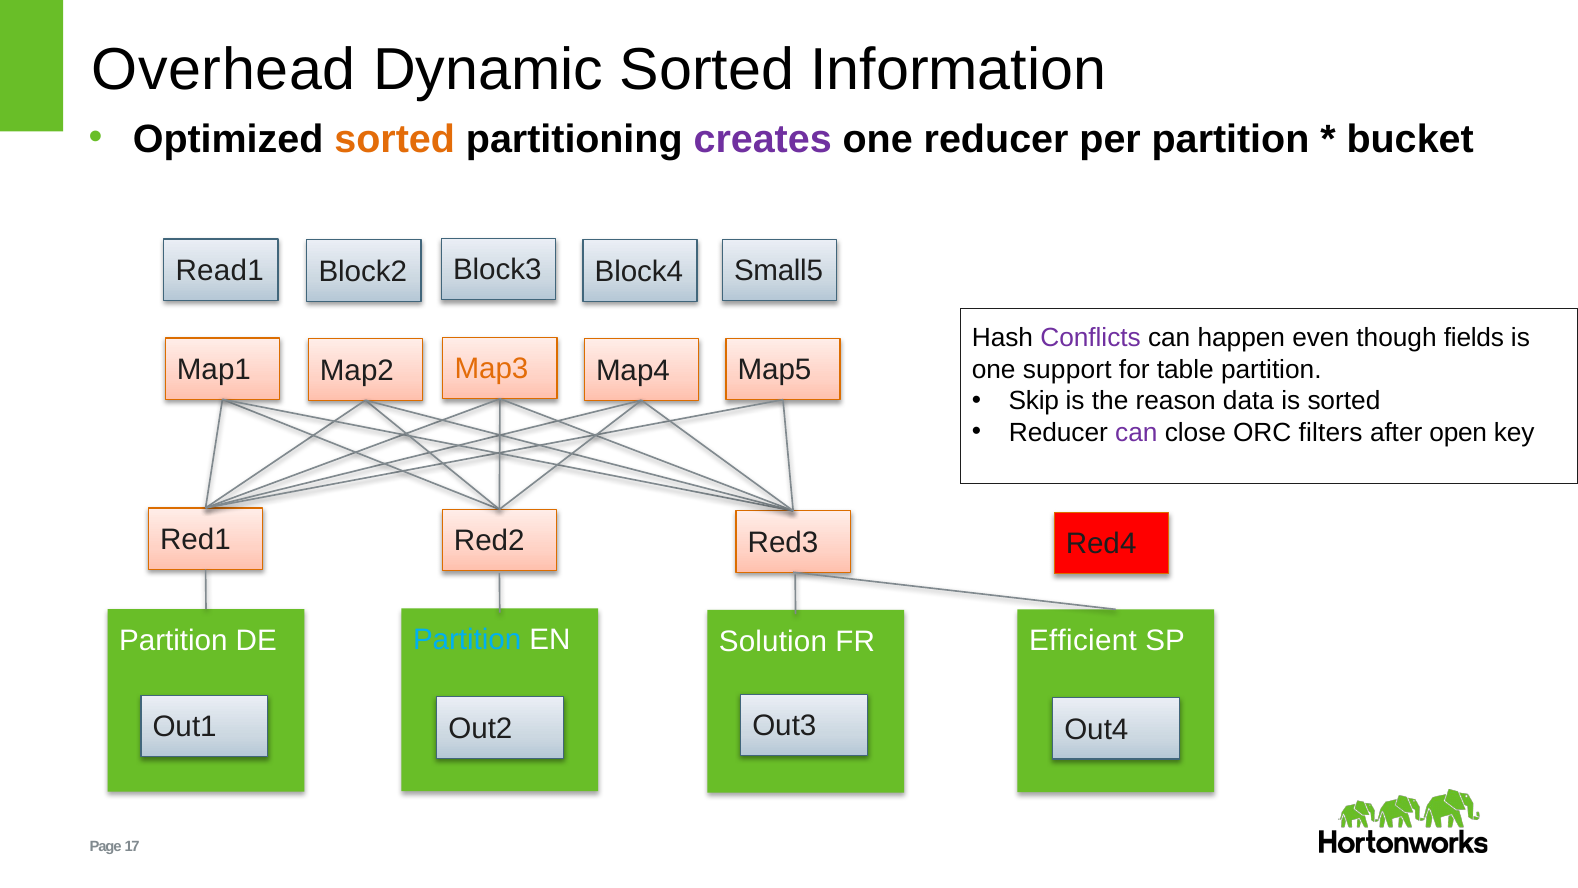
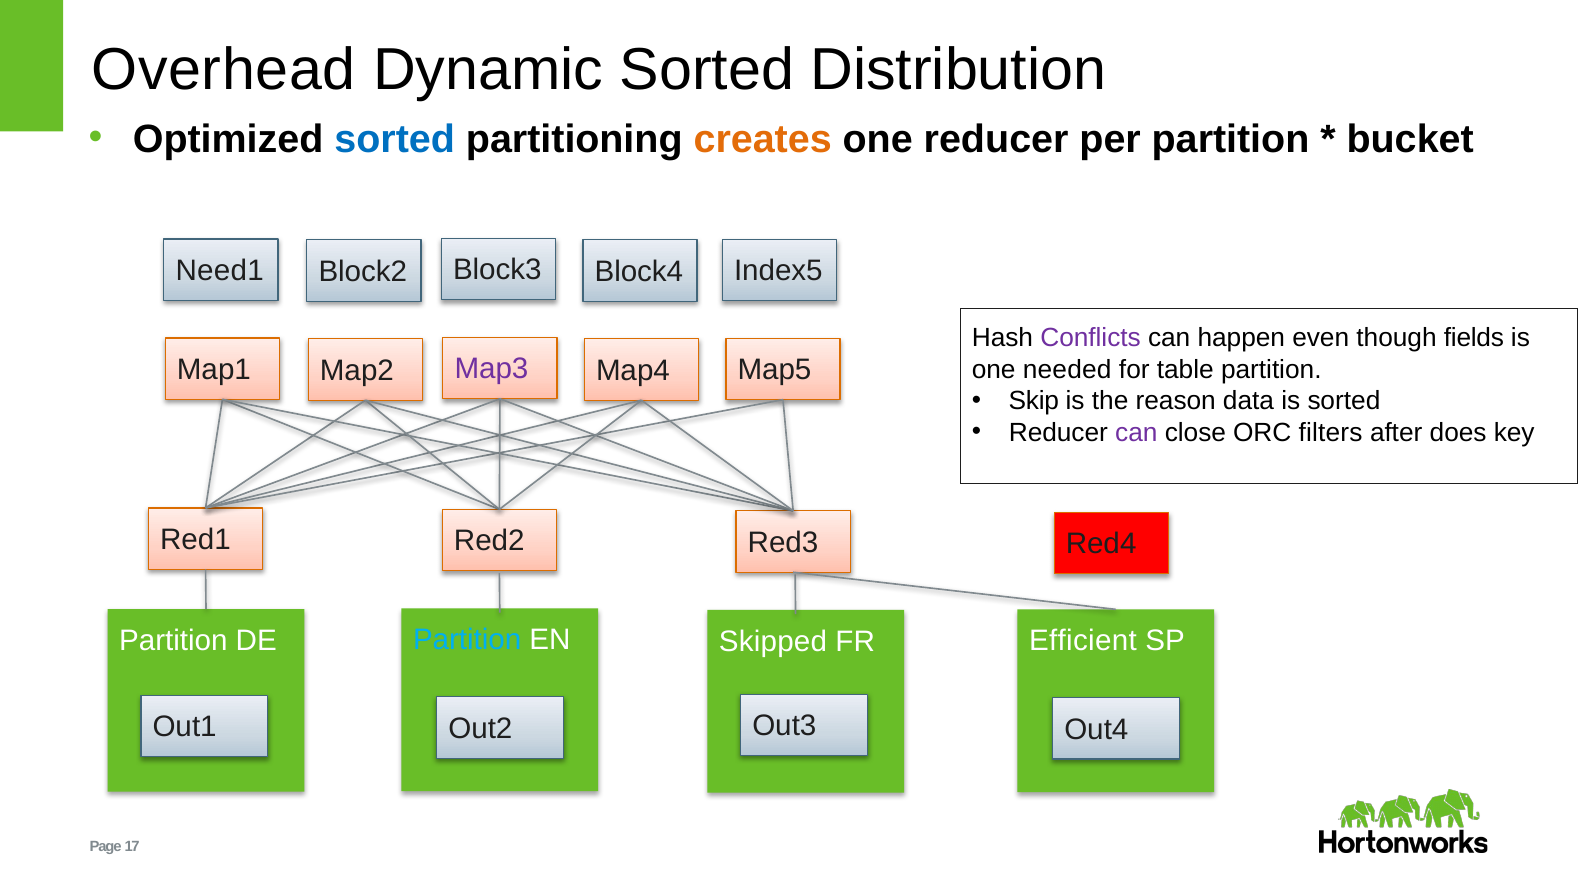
Information: Information -> Distribution
sorted at (395, 139) colour: orange -> blue
creates colour: purple -> orange
Read1: Read1 -> Need1
Small5: Small5 -> Index5
Map3 colour: orange -> purple
support: support -> needed
open: open -> does
Solution: Solution -> Skipped
